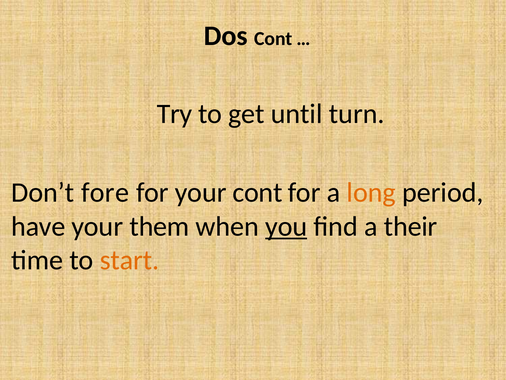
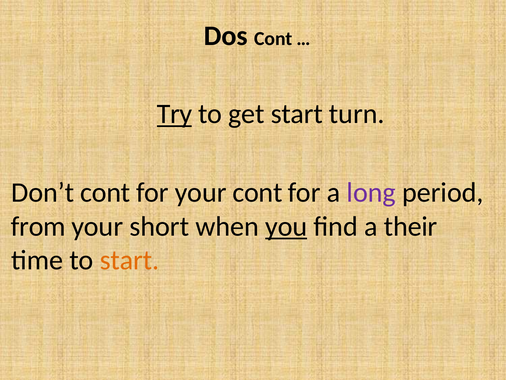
Try underline: none -> present
get until: until -> start
Don’t fore: fore -> cont
long colour: orange -> purple
have: have -> from
them: them -> short
